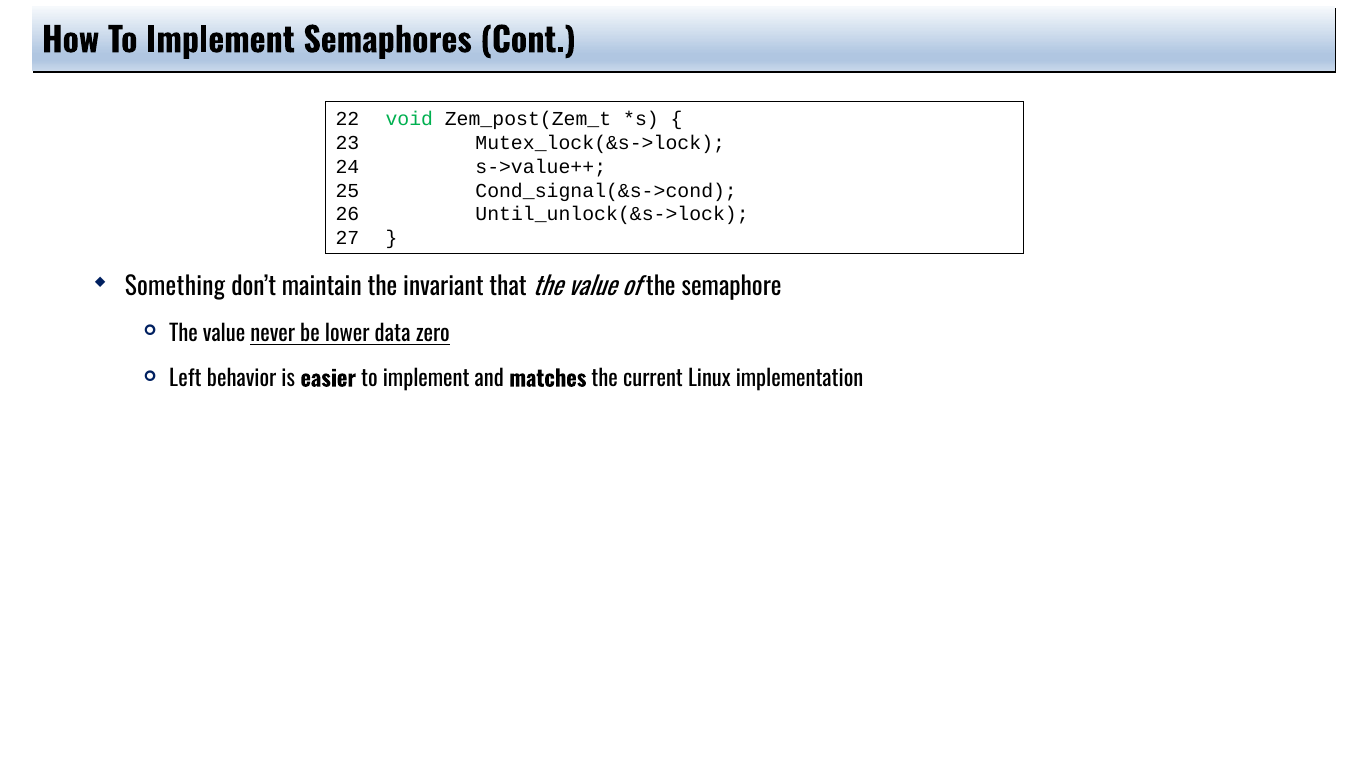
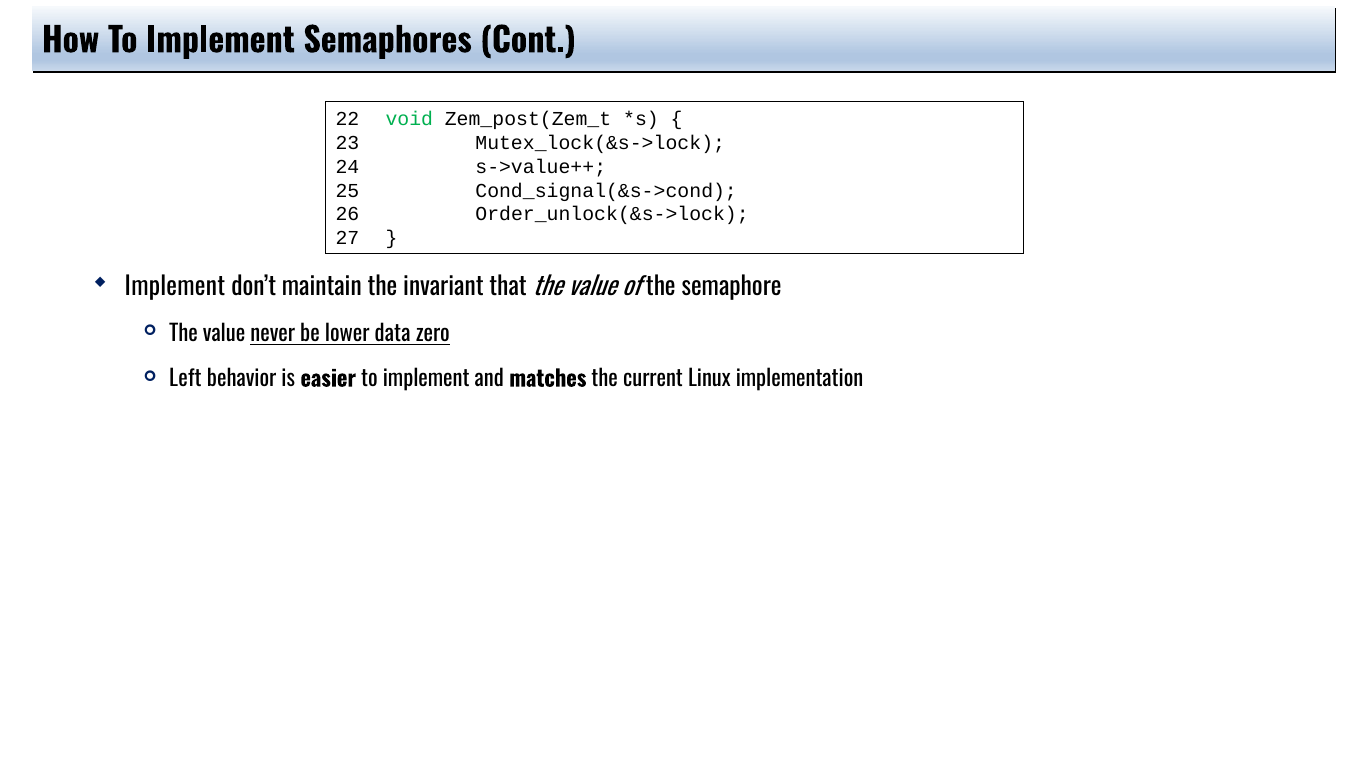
Until_unlock(&s->lock: Until_unlock(&s->lock -> Order_unlock(&s->lock
Something at (175, 287): Something -> Implement
